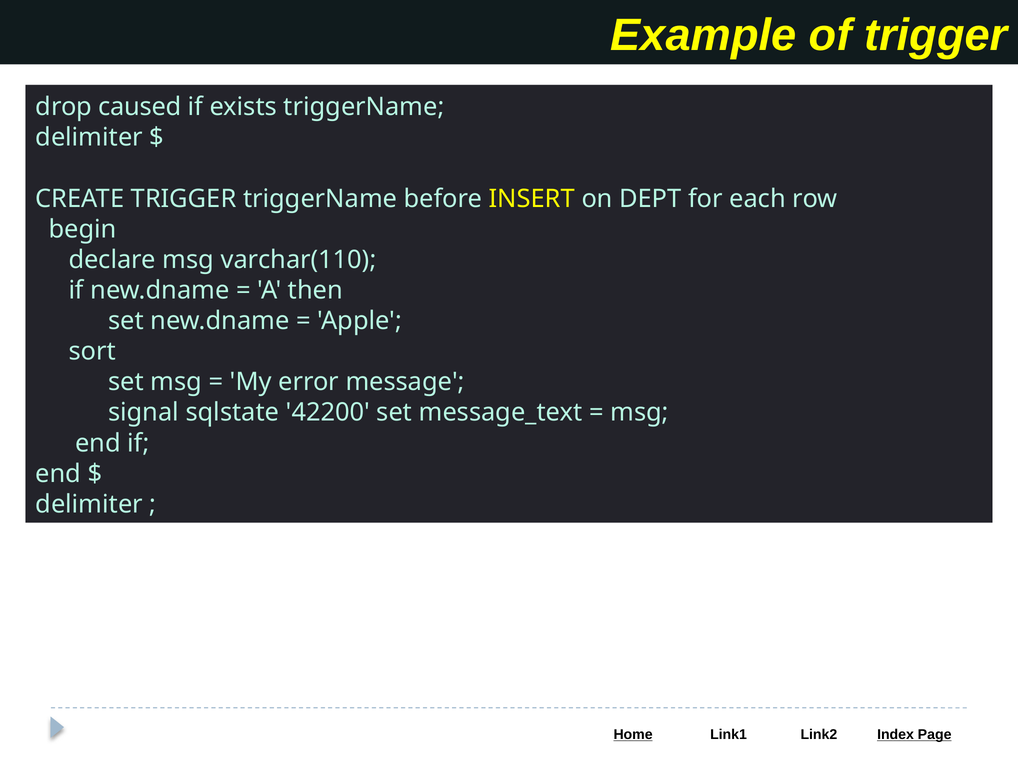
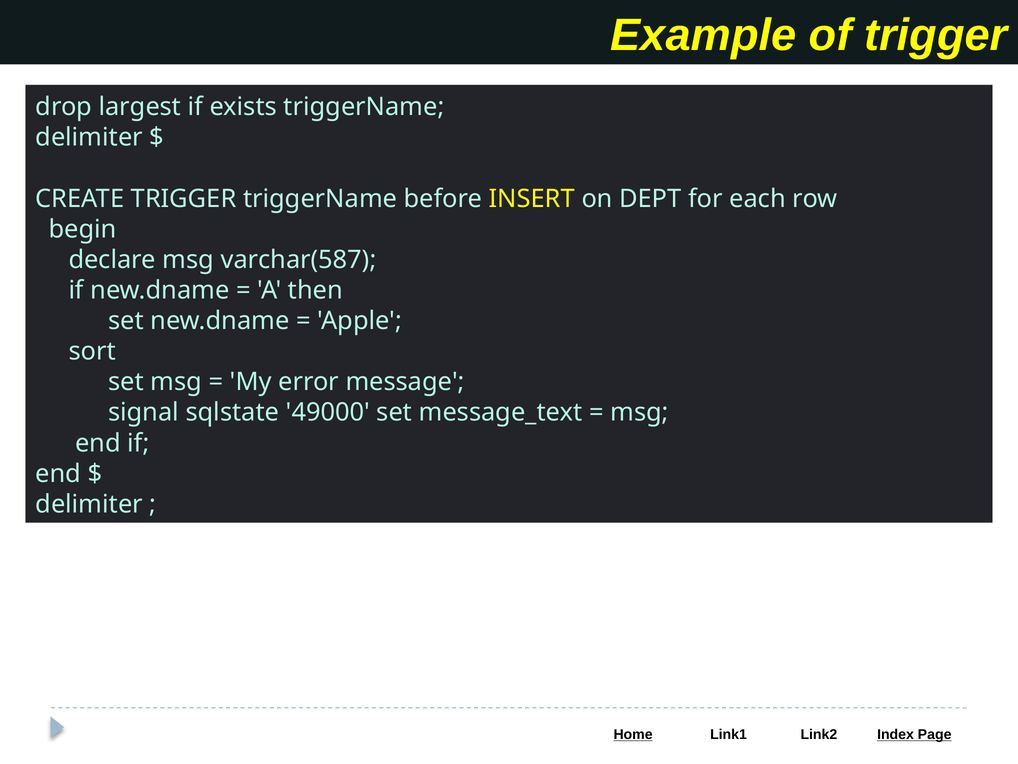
caused: caused -> largest
varchar(110: varchar(110 -> varchar(587
42200: 42200 -> 49000
